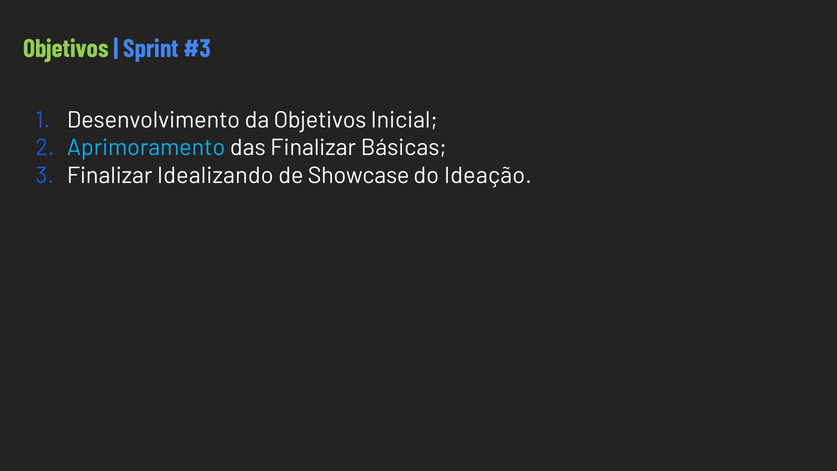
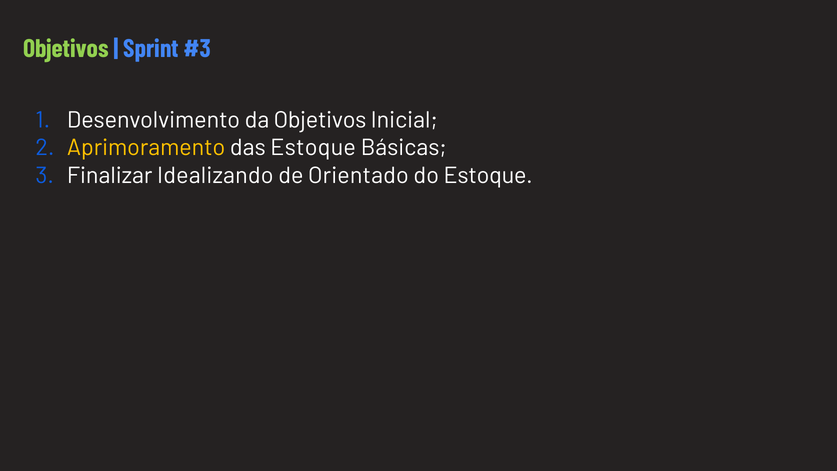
Aprimoramento colour: light blue -> yellow
das Finalizar: Finalizar -> Estoque
Showcase: Showcase -> Orientado
do Ideação: Ideação -> Estoque
